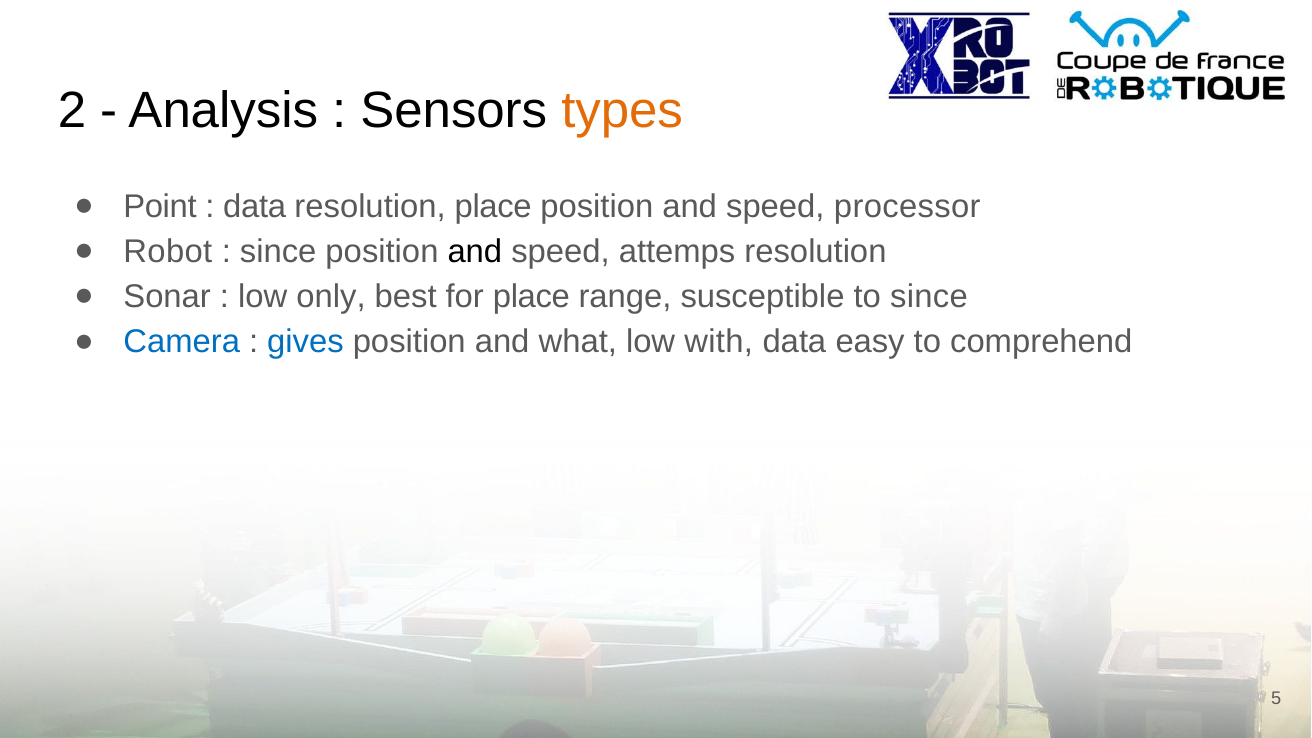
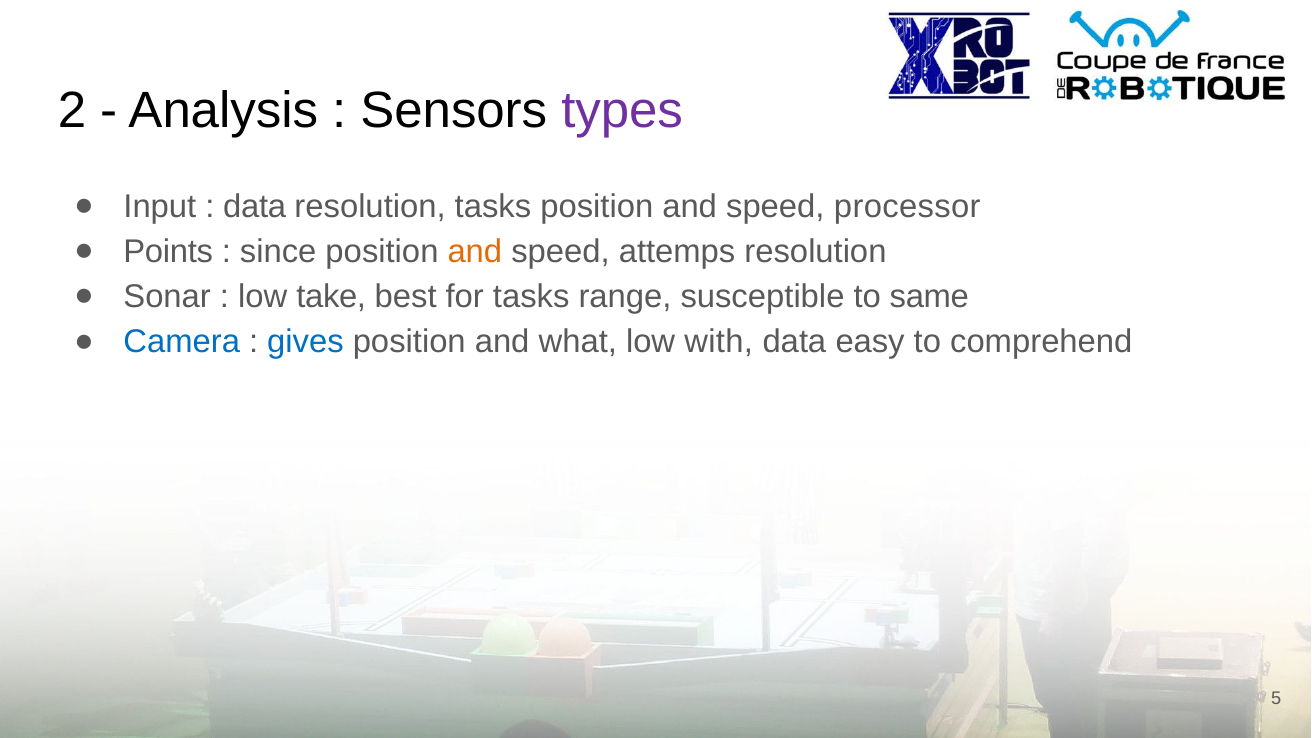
types colour: orange -> purple
Point: Point -> Input
resolution place: place -> tasks
Robot: Robot -> Points
and at (475, 252) colour: black -> orange
only: only -> take
for place: place -> tasks
to since: since -> same
